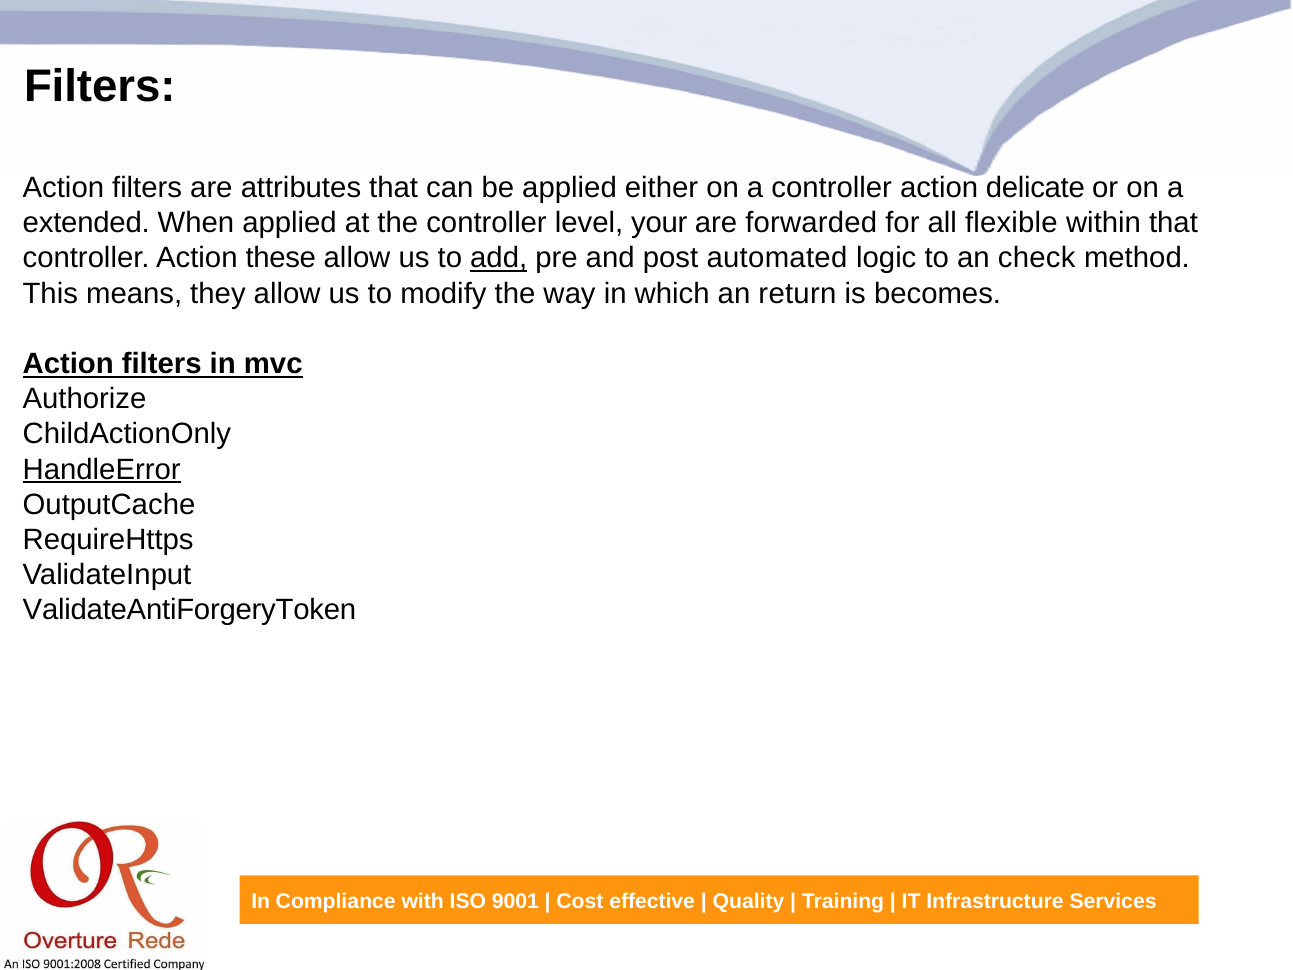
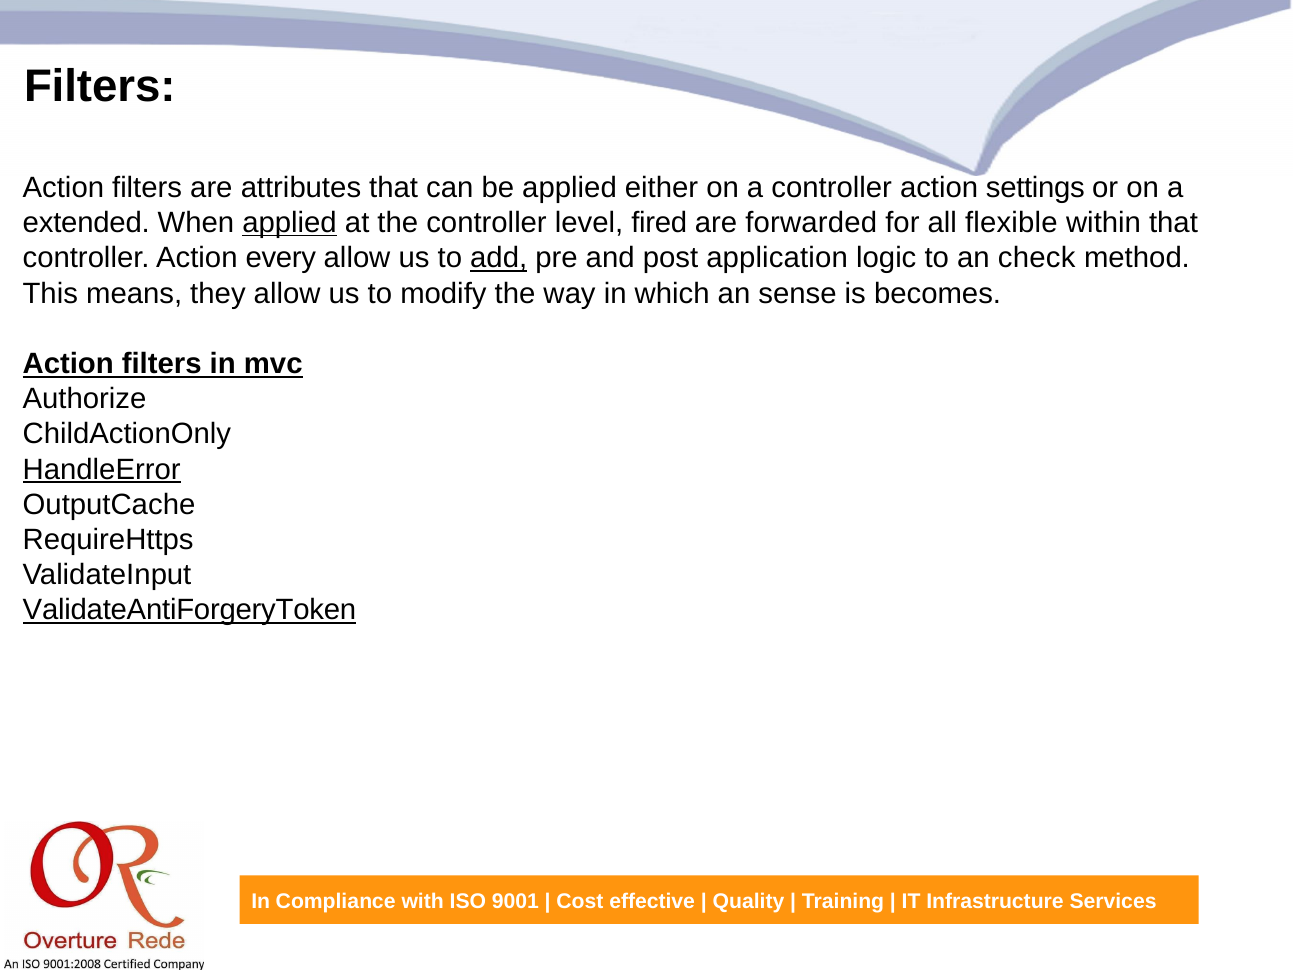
delicate: delicate -> settings
applied at (290, 223) underline: none -> present
your: your -> fired
these: these -> every
automated: automated -> application
return: return -> sense
ValidateAntiForgeryToken underline: none -> present
